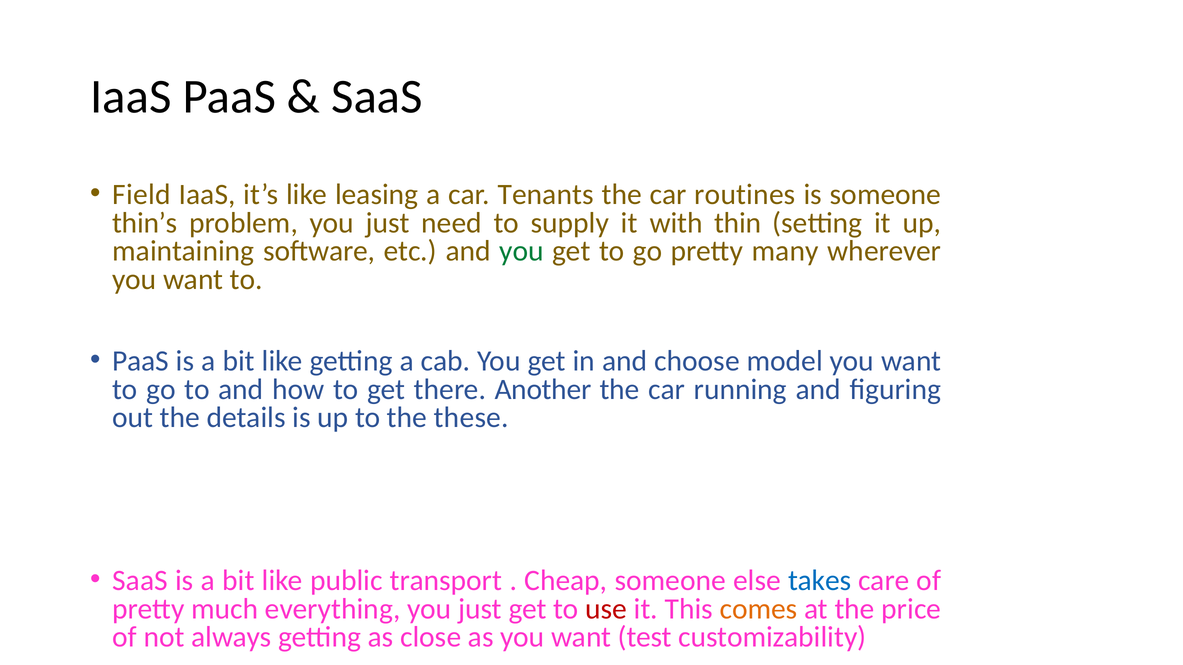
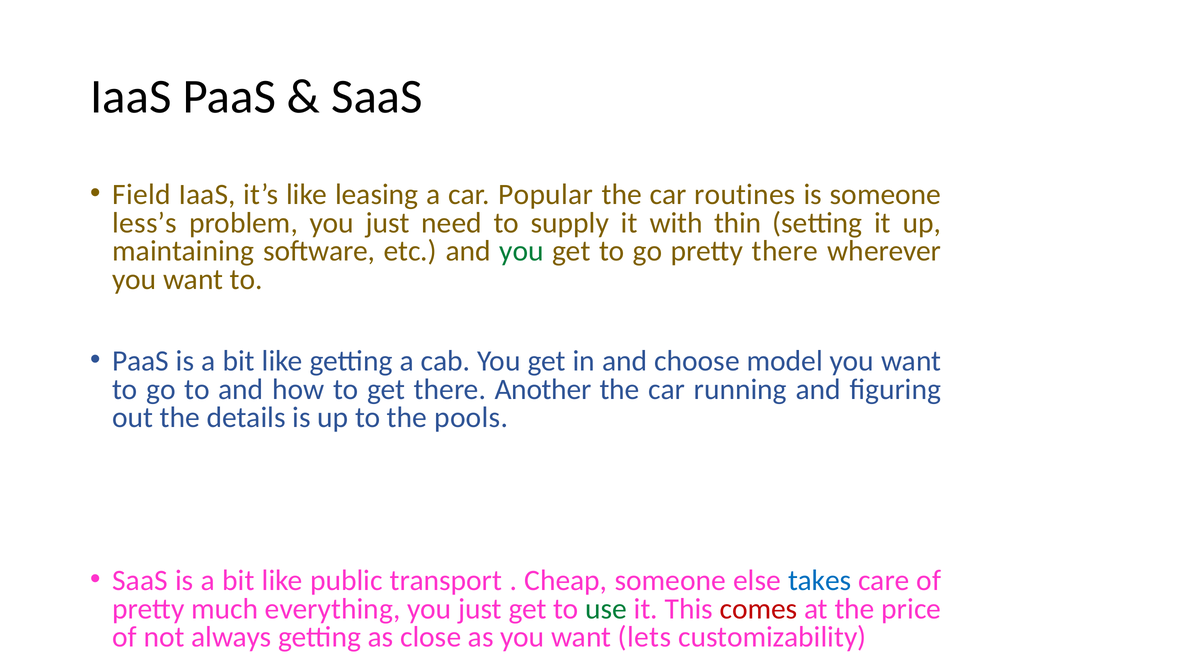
Tenants: Tenants -> Popular
thin’s: thin’s -> less’s
pretty many: many -> there
these: these -> pools
use colour: red -> green
comes colour: orange -> red
test: test -> lets
